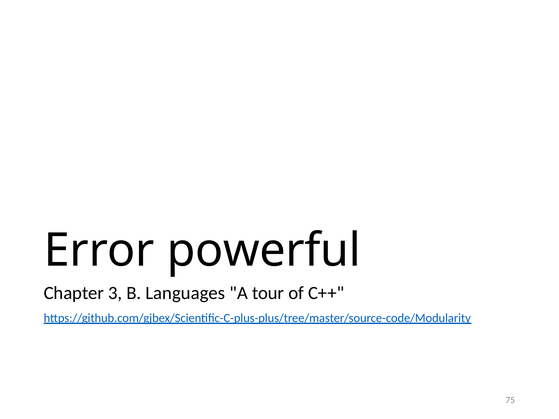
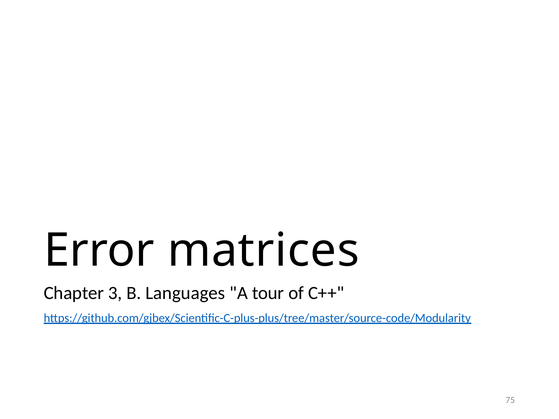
powerful: powerful -> matrices
